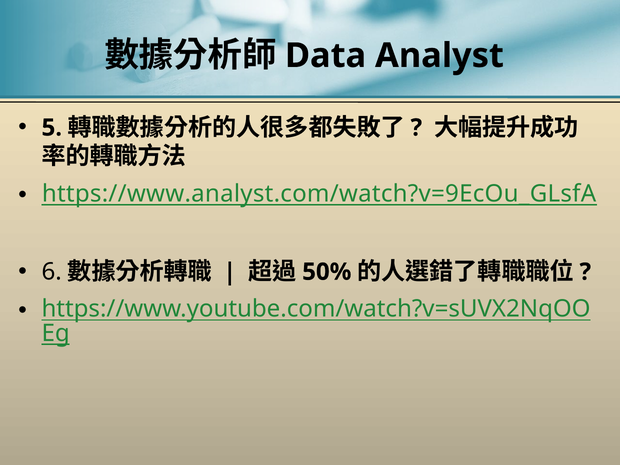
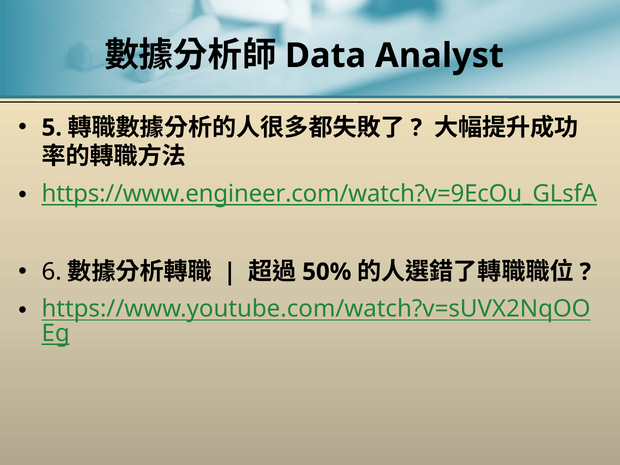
https://www.analyst.com/watch?v=9EcOu_GLsfA: https://www.analyst.com/watch?v=9EcOu_GLsfA -> https://www.engineer.com/watch?v=9EcOu_GLsfA
